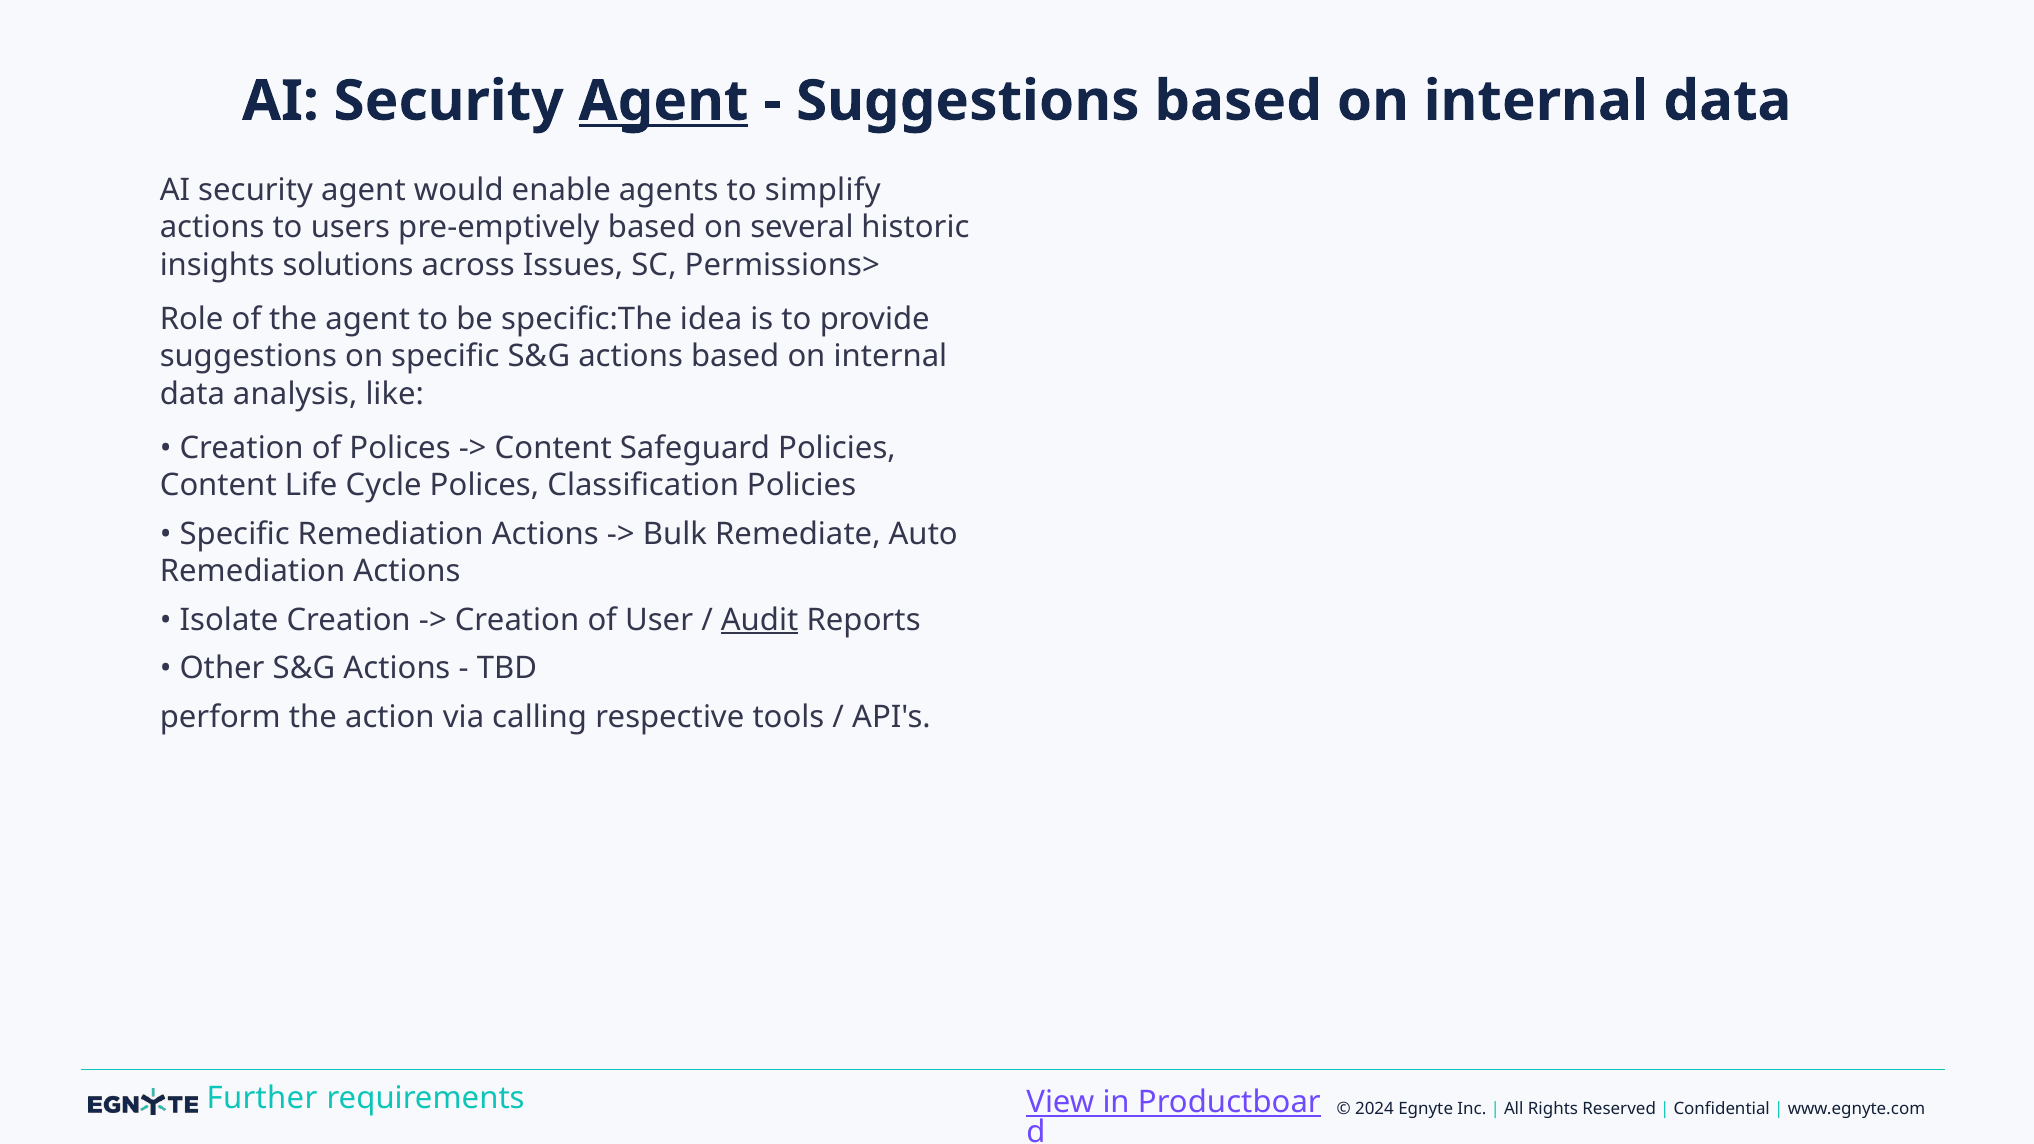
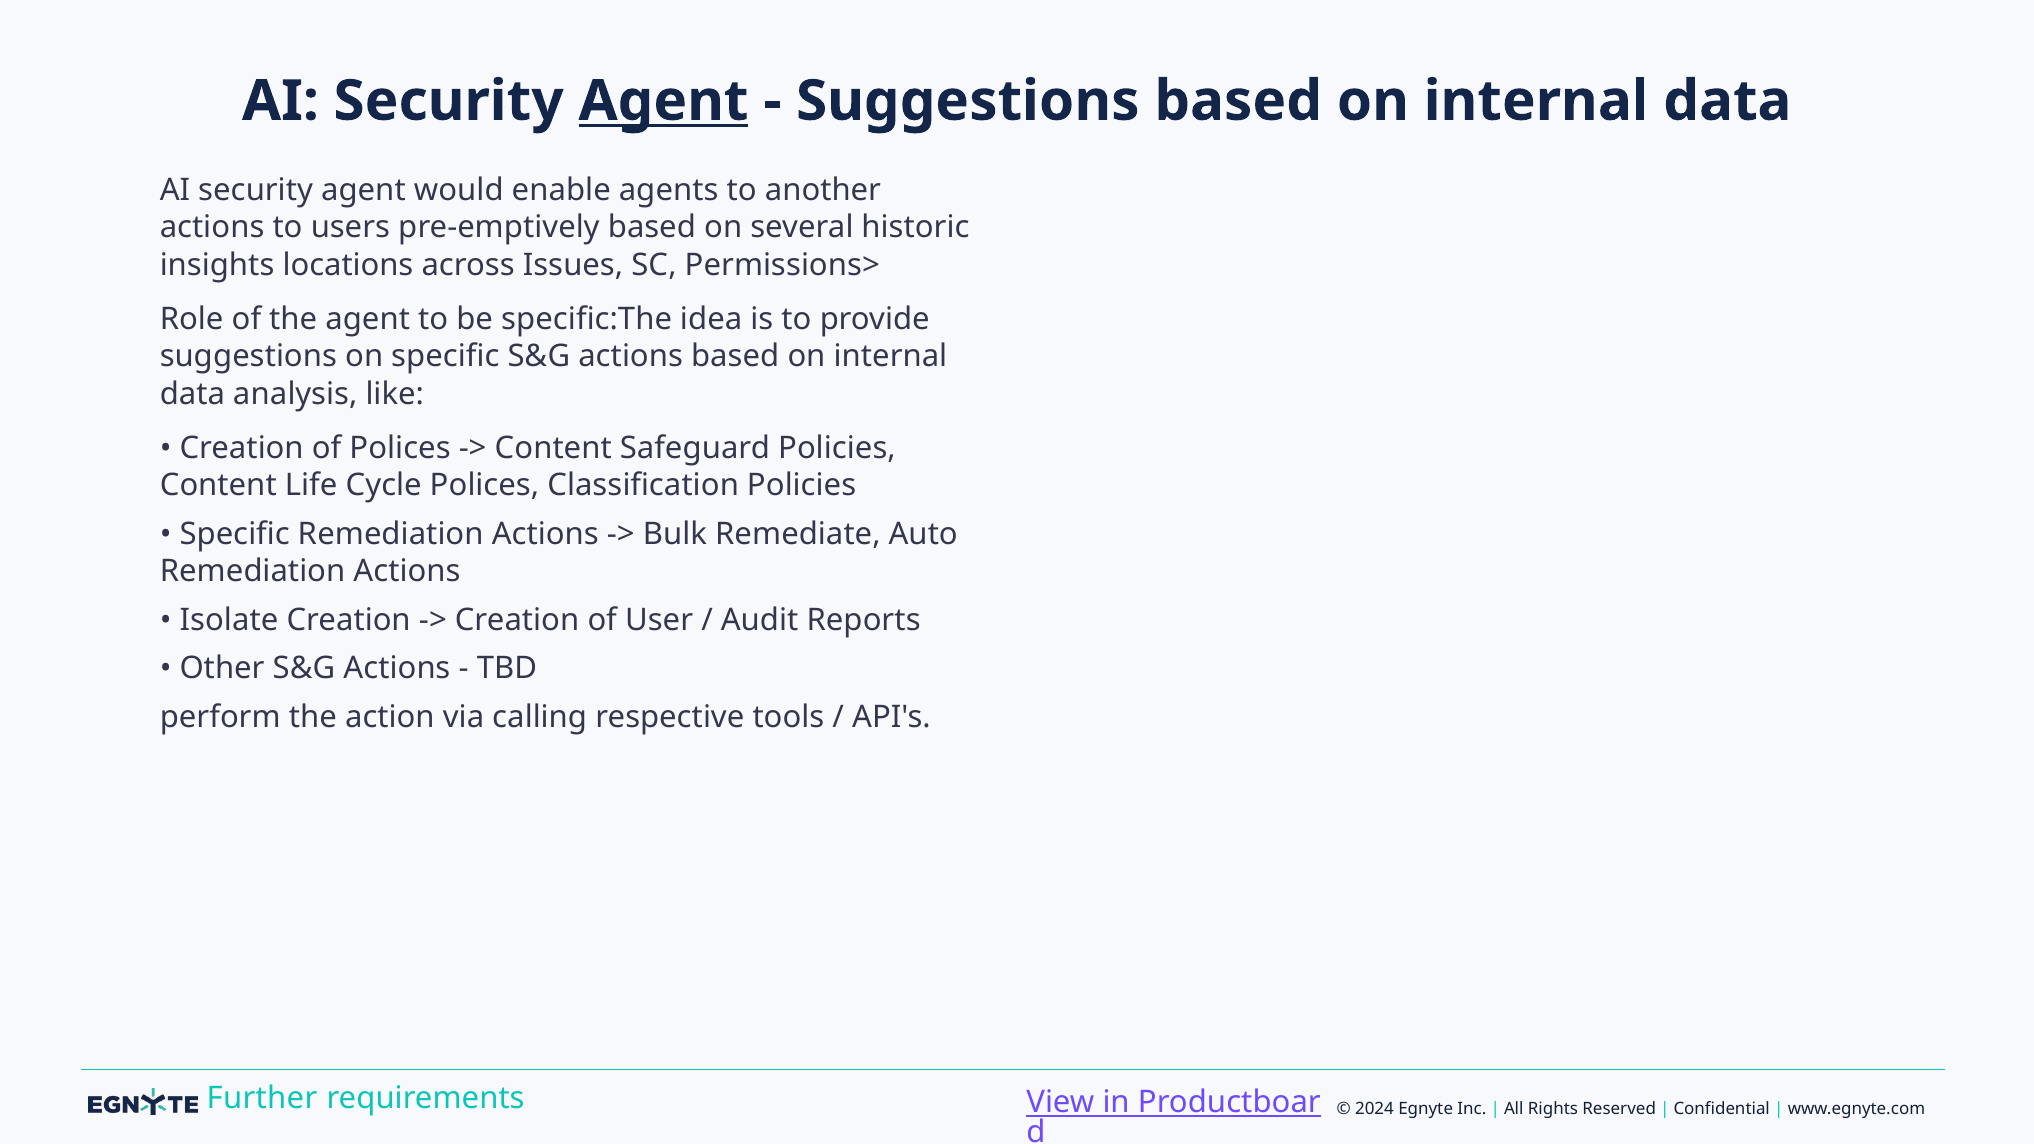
simplify: simplify -> another
solutions: solutions -> locations
Audit underline: present -> none
